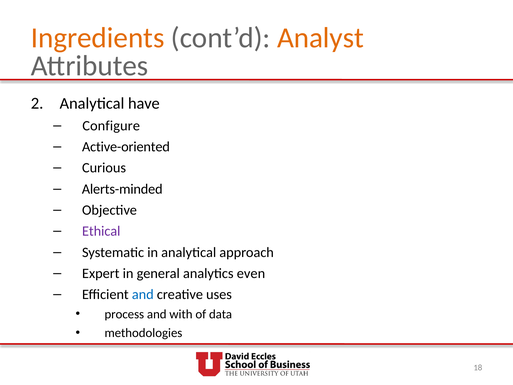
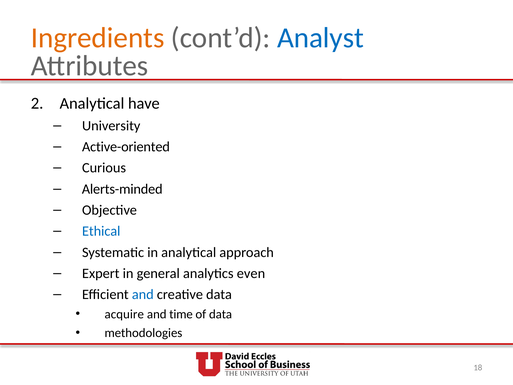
Analyst colour: orange -> blue
Configure: Configure -> University
Ethical colour: purple -> blue
creative uses: uses -> data
process: process -> acquire
with: with -> time
